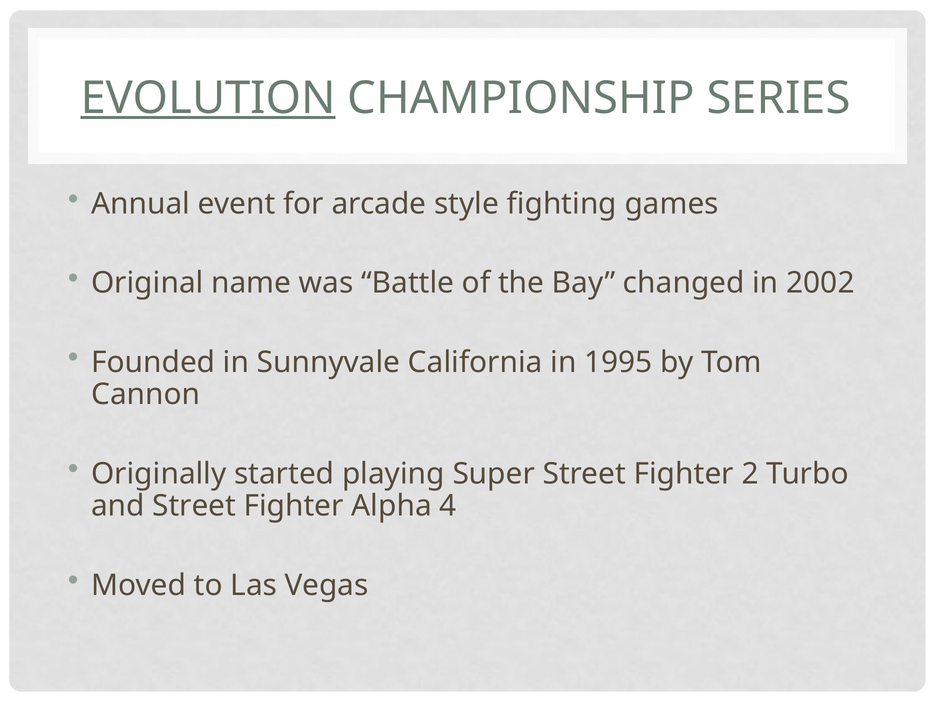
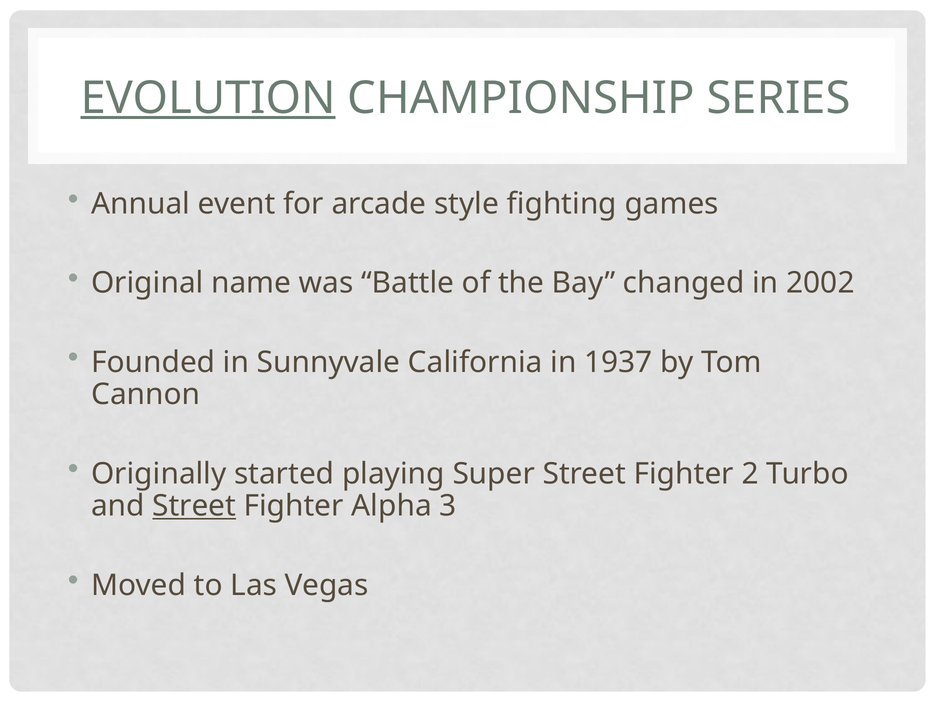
1995: 1995 -> 1937
Street at (194, 506) underline: none -> present
4: 4 -> 3
